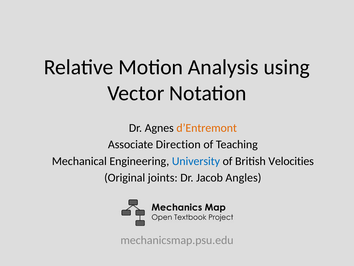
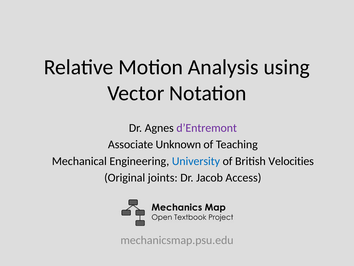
d’Entremont colour: orange -> purple
Direction: Direction -> Unknown
Angles: Angles -> Access
